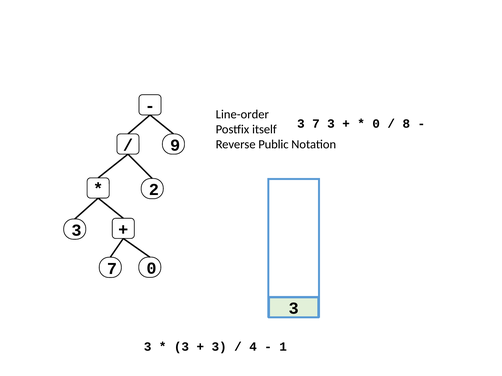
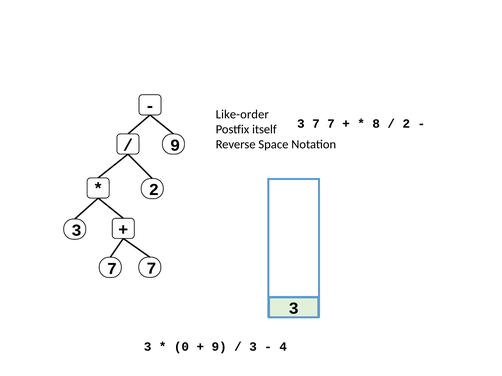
Line-order: Line-order -> Like-order
3 at (331, 124): 3 -> 7
0 at (376, 124): 0 -> 8
8 at (406, 124): 8 -> 2
Public: Public -> Space
0 at (152, 269): 0 -> 7
3 at (181, 347): 3 -> 0
3 at (219, 347): 3 -> 9
4 at (253, 347): 4 -> 3
1: 1 -> 4
